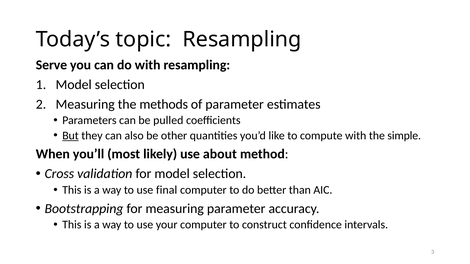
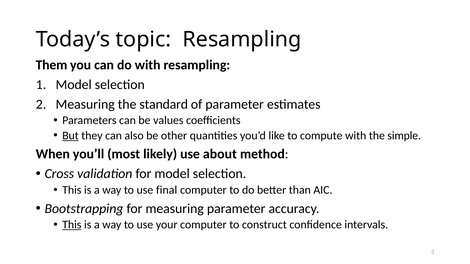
Serve: Serve -> Them
methods: methods -> standard
pulled: pulled -> values
This at (72, 225) underline: none -> present
